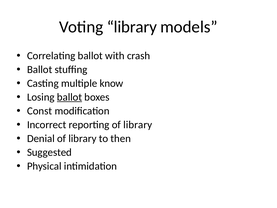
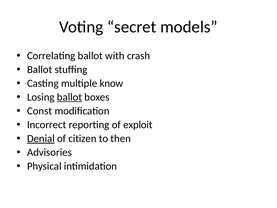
Voting library: library -> secret
reporting of library: library -> exploit
Denial underline: none -> present
library at (83, 138): library -> citizen
Suggested: Suggested -> Advisories
